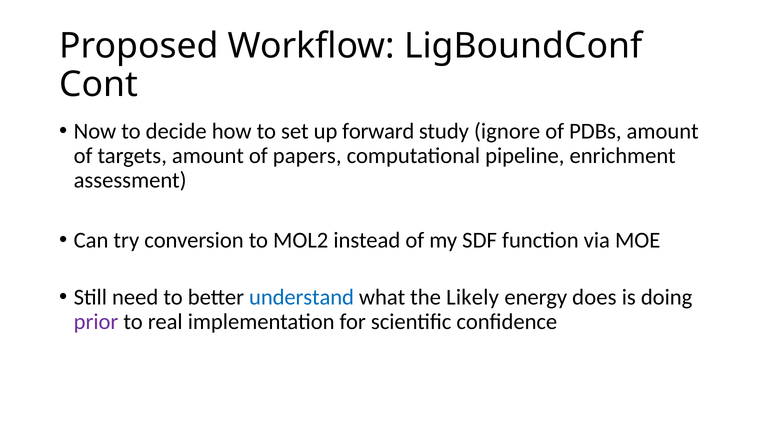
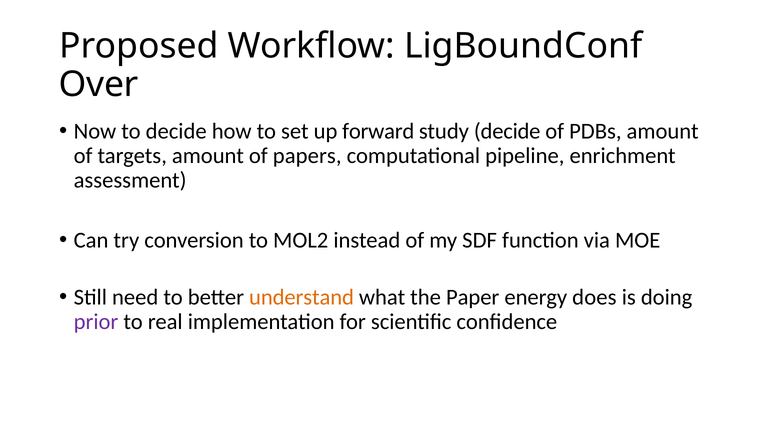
Cont: Cont -> Over
study ignore: ignore -> decide
understand colour: blue -> orange
Likely: Likely -> Paper
